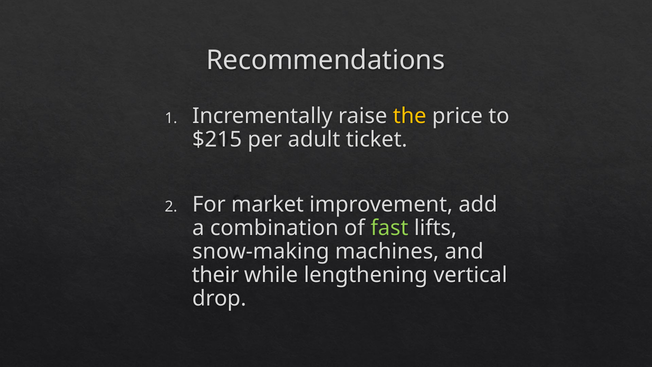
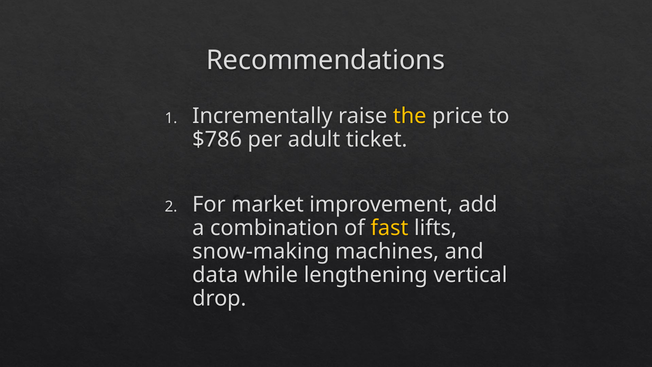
$215: $215 -> $786
fast colour: light green -> yellow
their: their -> data
